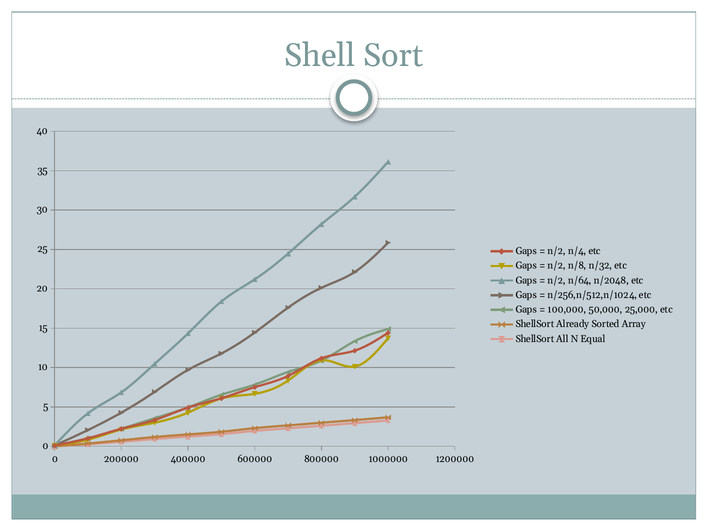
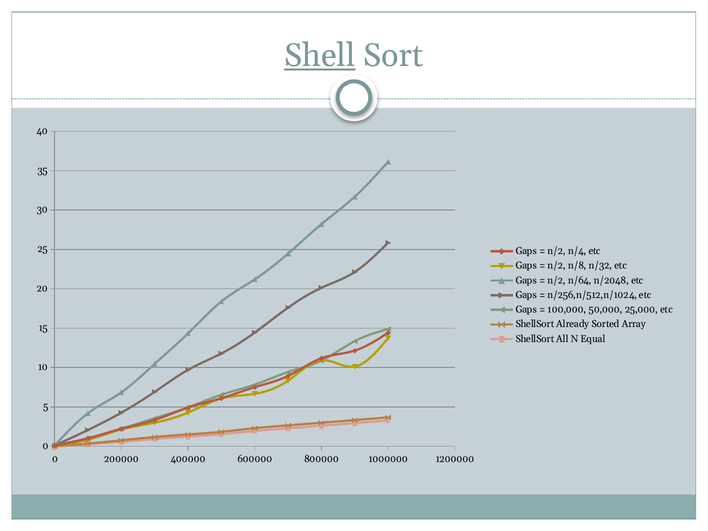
Shell underline: none -> present
